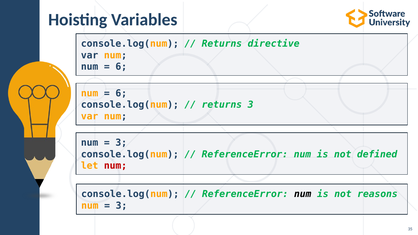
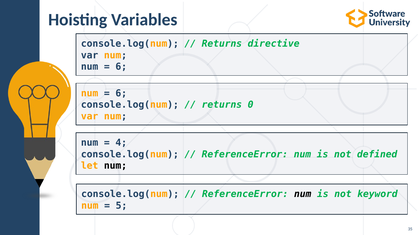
returns 3: 3 -> 0
3 at (121, 143): 3 -> 4
num at (115, 166) colour: red -> black
reasons: reasons -> keyword
3 at (121, 206): 3 -> 5
